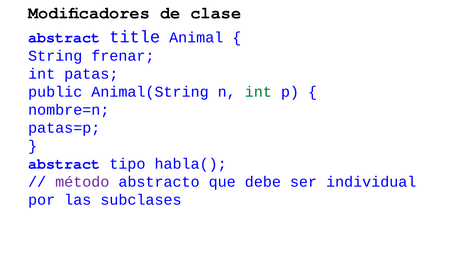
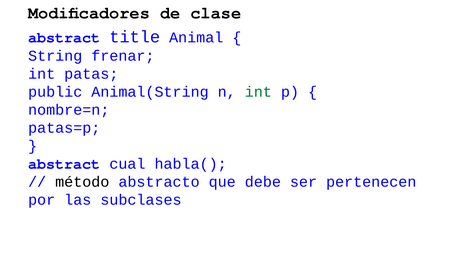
tipo: tipo -> cual
método colour: purple -> black
individual: individual -> pertenecen
